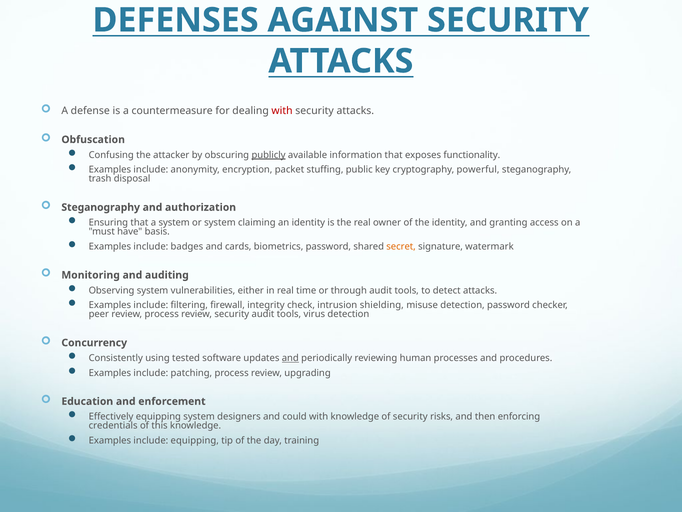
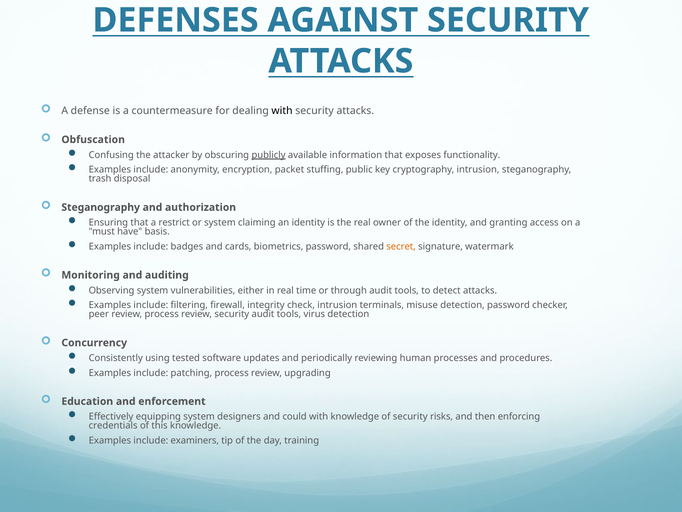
with at (282, 111) colour: red -> black
cryptography powerful: powerful -> intrusion
a system: system -> restrict
shielding: shielding -> terminals
and at (290, 358) underline: present -> none
include equipping: equipping -> examiners
